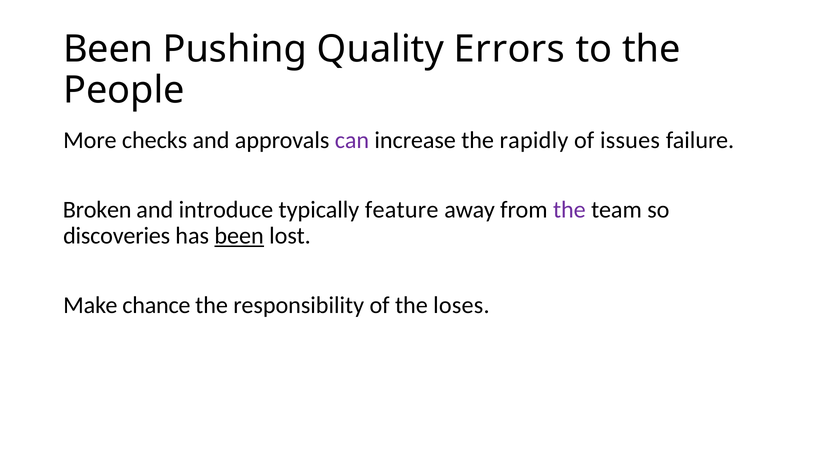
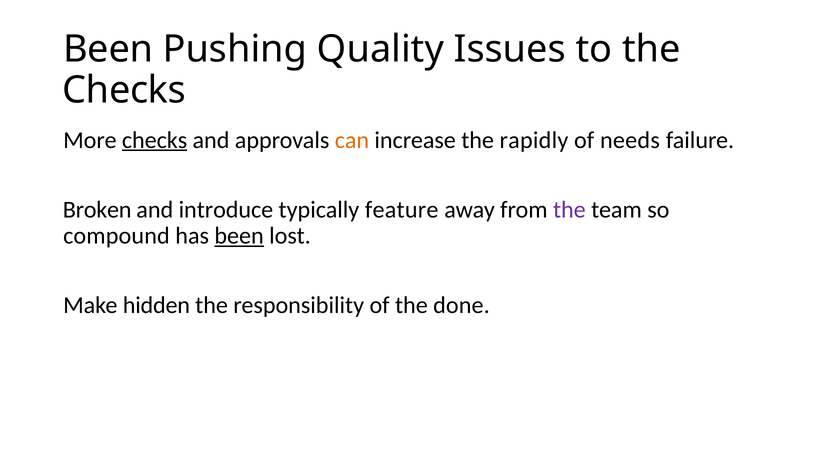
Errors: Errors -> Issues
People at (124, 90): People -> Checks
checks at (155, 140) underline: none -> present
can colour: purple -> orange
issues: issues -> needs
discoveries: discoveries -> compound
chance: chance -> hidden
loses: loses -> done
